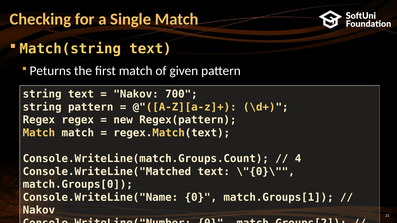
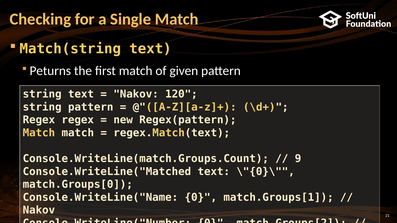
700: 700 -> 120
4: 4 -> 9
